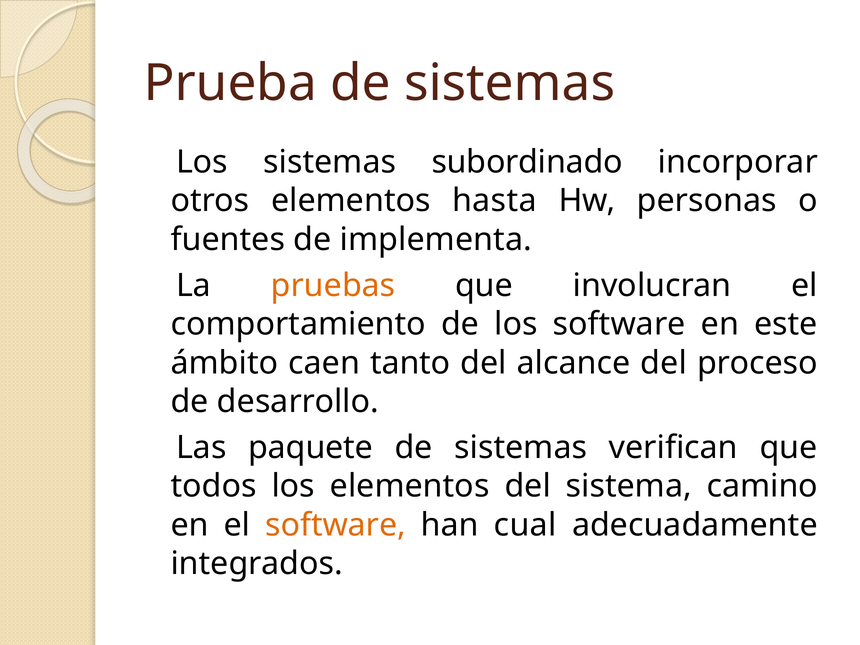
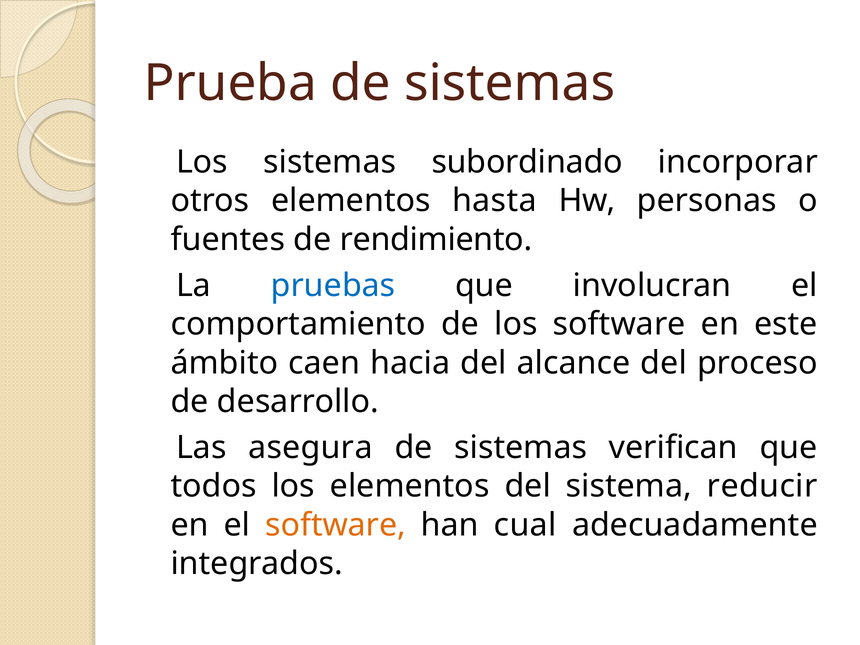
implementa: implementa -> rendimiento
pruebas colour: orange -> blue
tanto: tanto -> hacia
paquete: paquete -> asegura
camino: camino -> reducir
